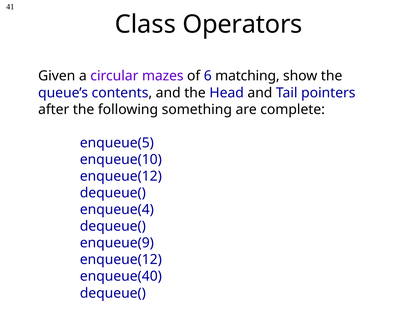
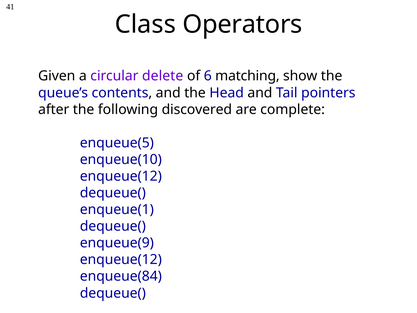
mazes: mazes -> delete
something: something -> discovered
enqueue(4: enqueue(4 -> enqueue(1
enqueue(40: enqueue(40 -> enqueue(84
